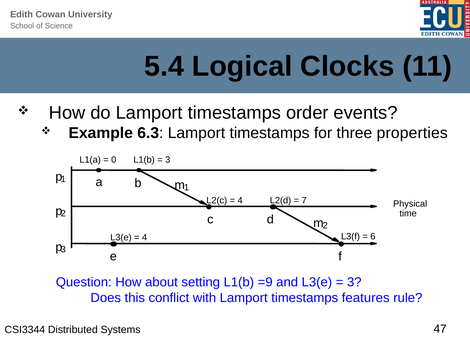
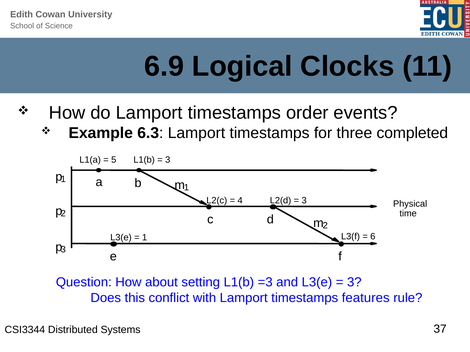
5.4: 5.4 -> 6.9
properties: properties -> completed
0: 0 -> 5
7 at (304, 201): 7 -> 3
4 at (145, 238): 4 -> 1
=9: =9 -> =3
47: 47 -> 37
